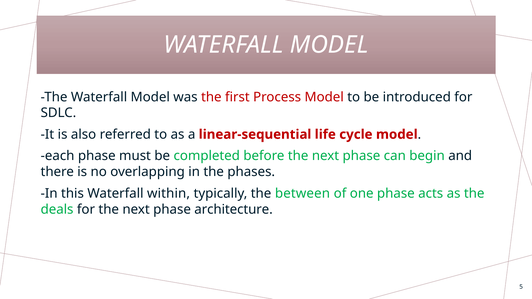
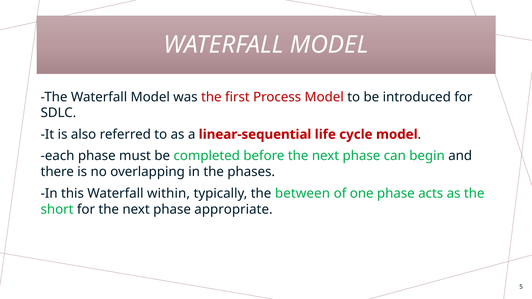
deals: deals -> short
architecture: architecture -> appropriate
